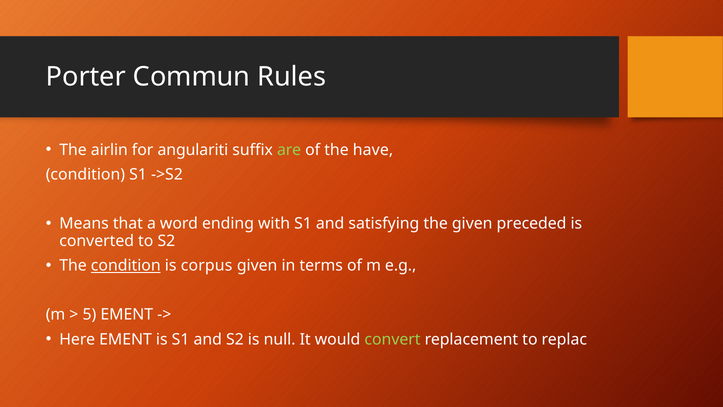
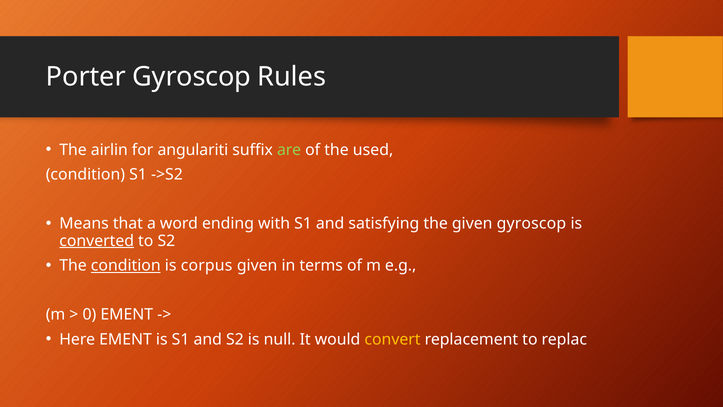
Porter Commun: Commun -> Gyroscop
have: have -> used
given preceded: preceded -> gyroscop
converted underline: none -> present
5: 5 -> 0
convert colour: light green -> yellow
